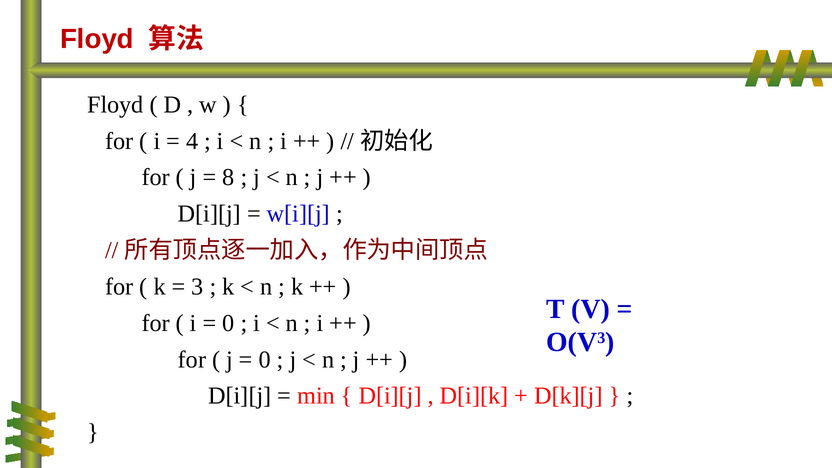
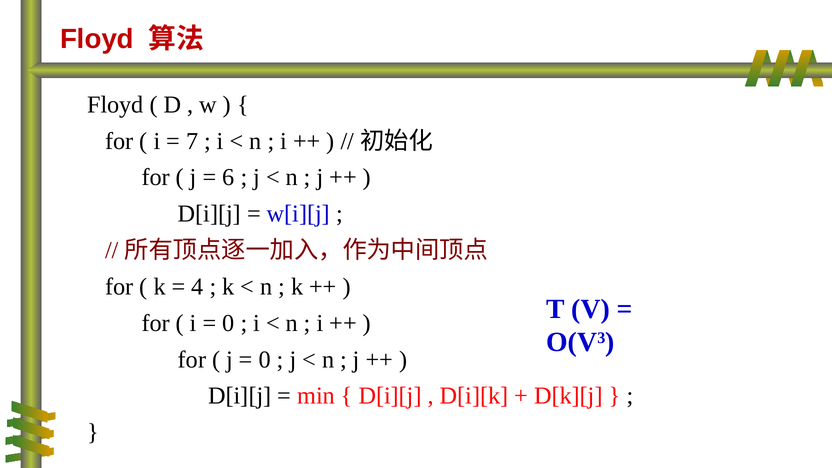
4: 4 -> 7
8: 8 -> 6
3: 3 -> 4
